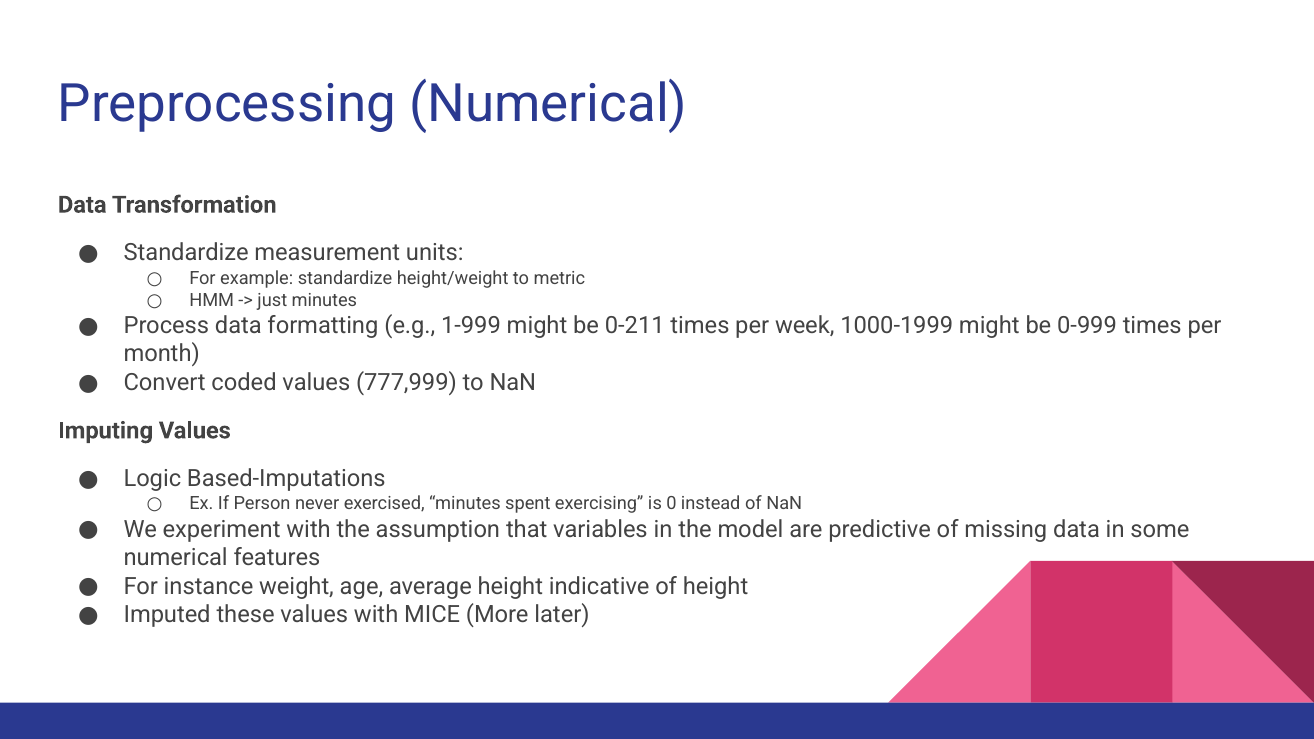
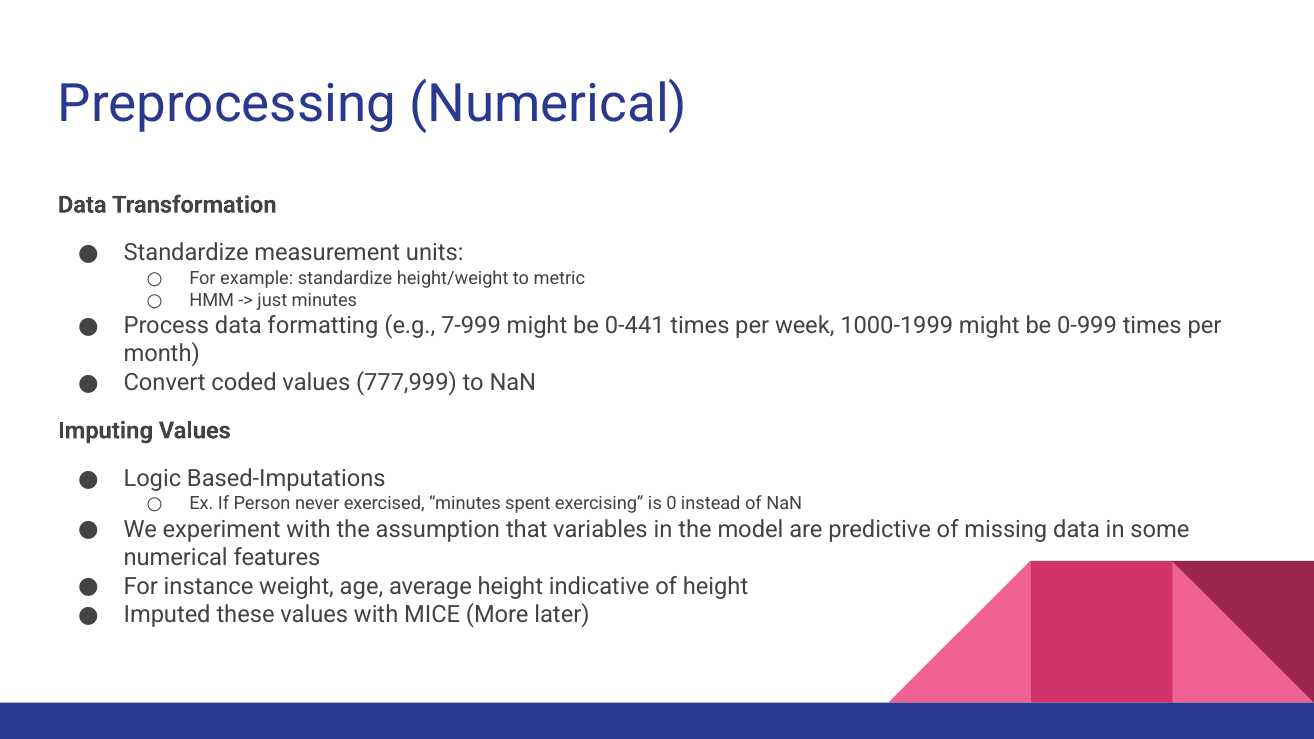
1-999: 1-999 -> 7-999
0-211: 0-211 -> 0-441
